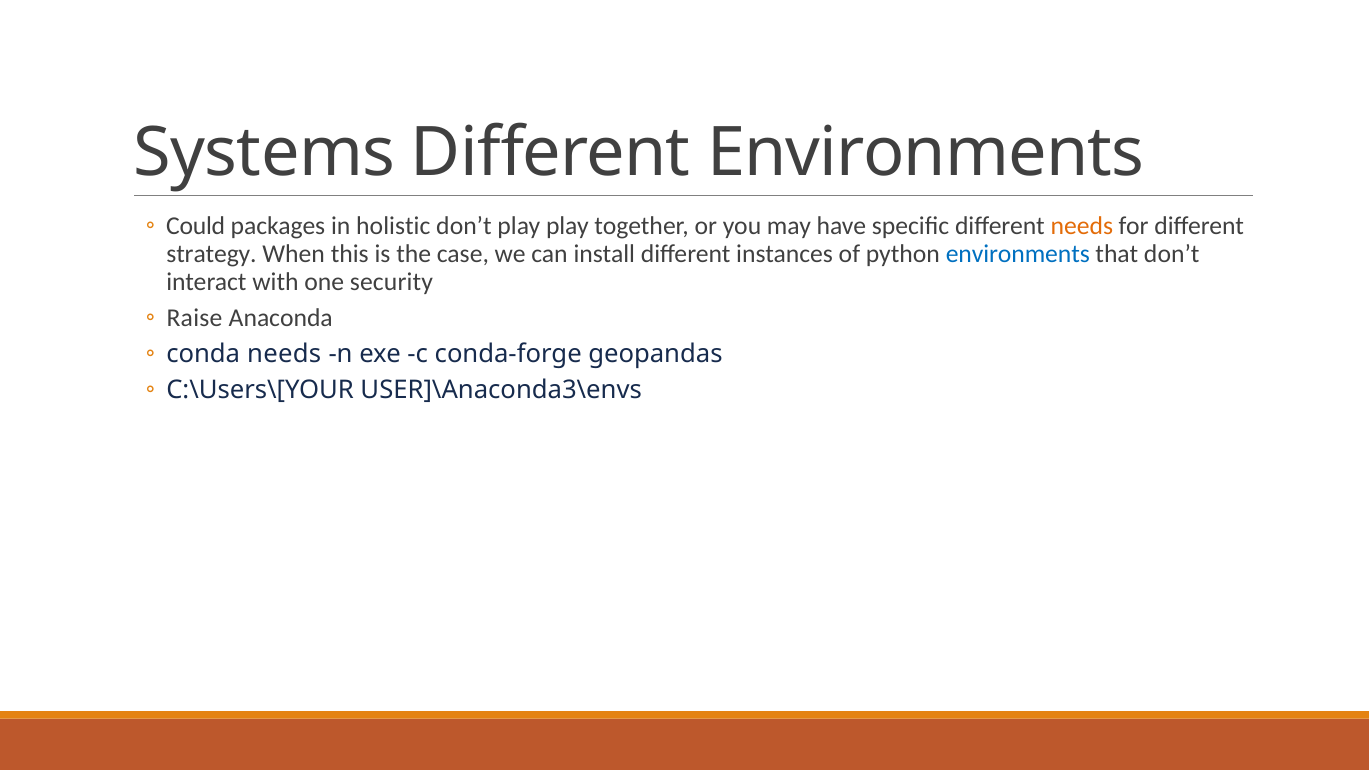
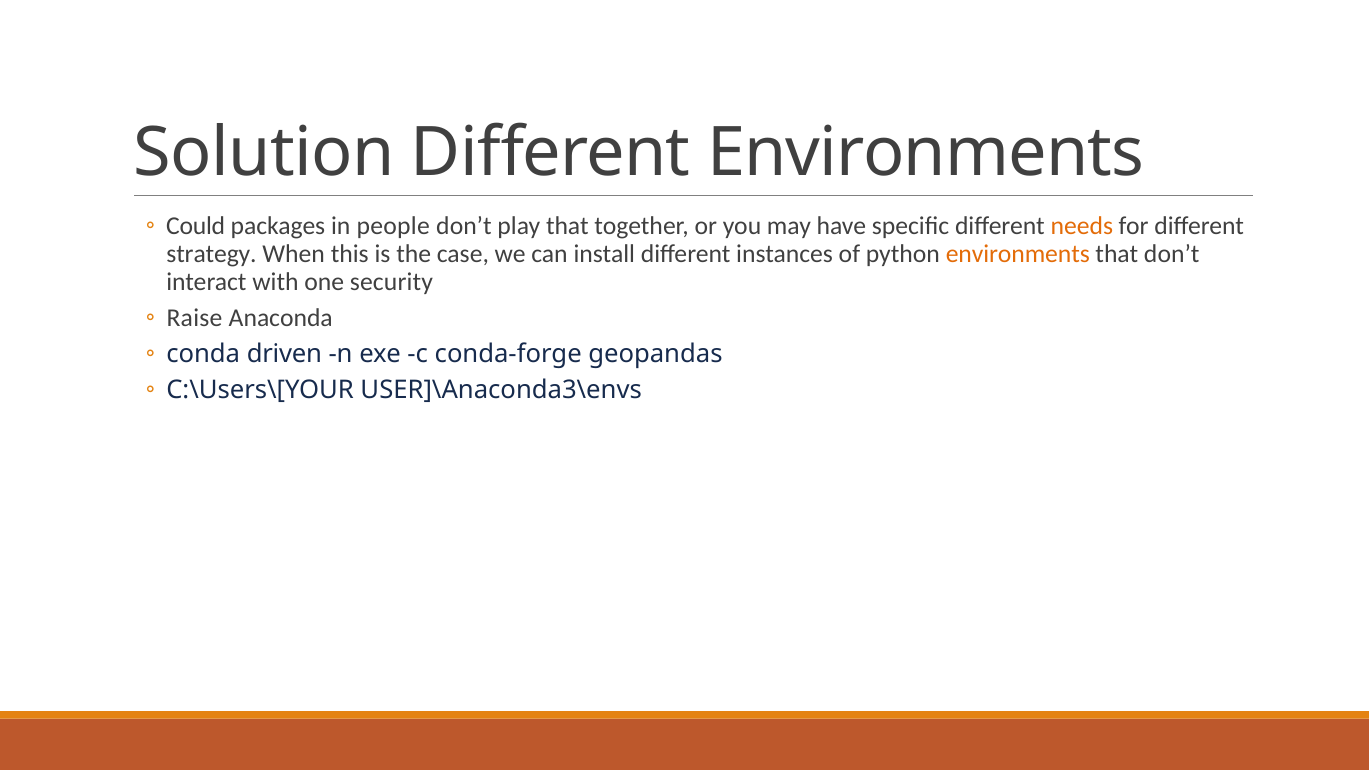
Systems: Systems -> Solution
holistic: holistic -> people
play play: play -> that
environments at (1018, 254) colour: blue -> orange
conda needs: needs -> driven
